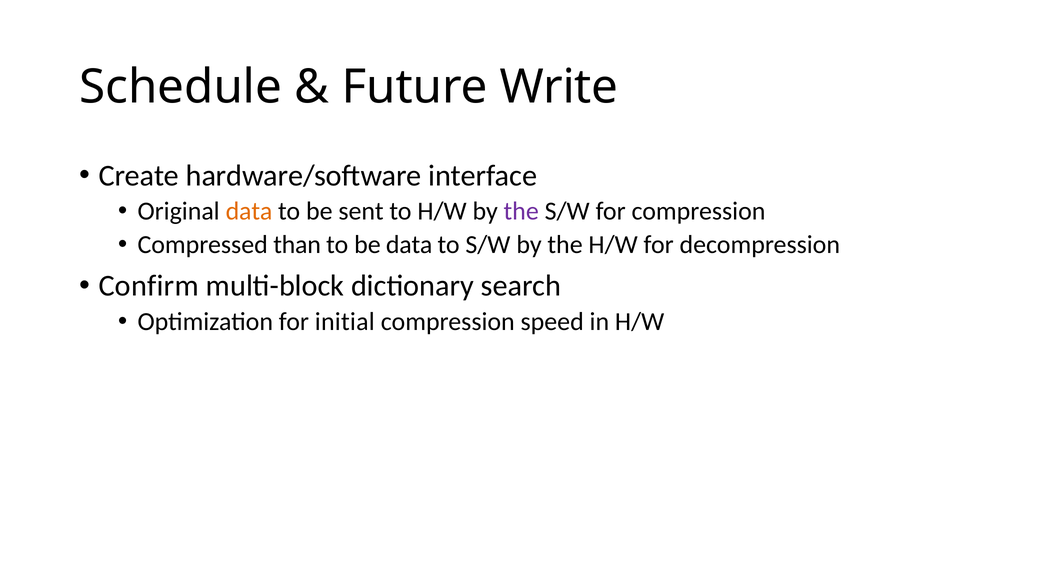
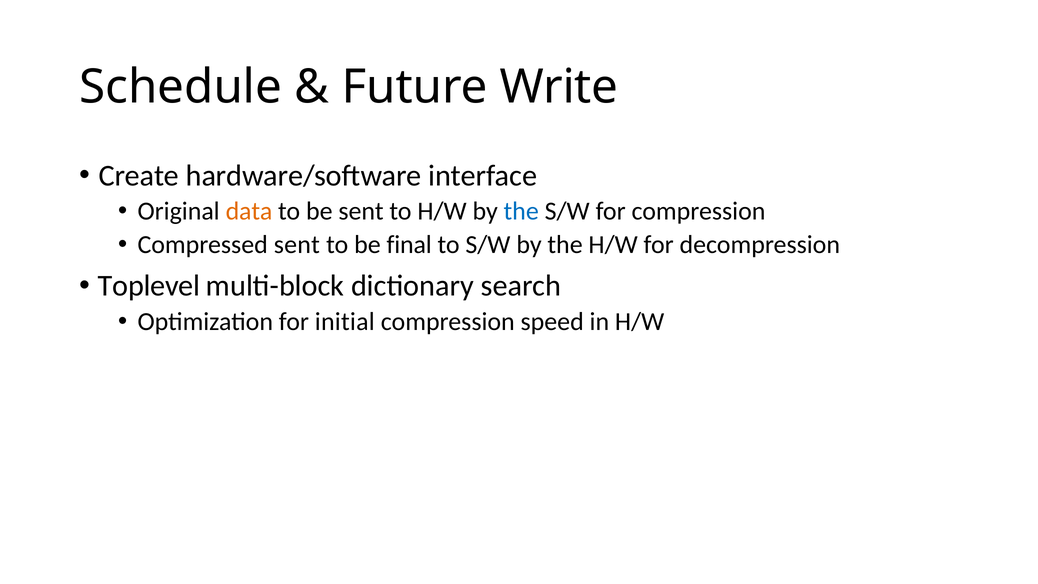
the at (521, 211) colour: purple -> blue
Compressed than: than -> sent
be data: data -> final
Confirm: Confirm -> Toplevel
